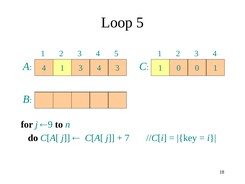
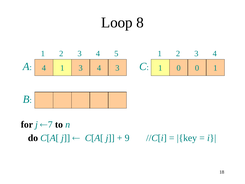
Loop 5: 5 -> 8
9: 9 -> 7
7: 7 -> 9
